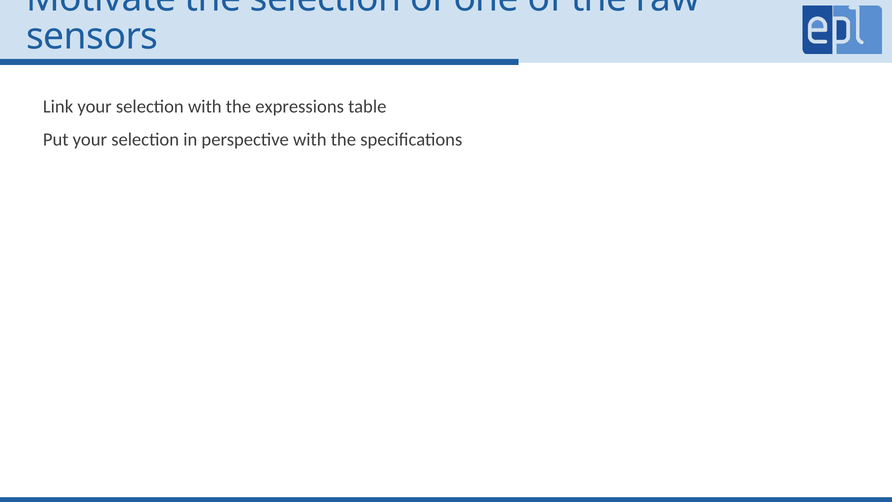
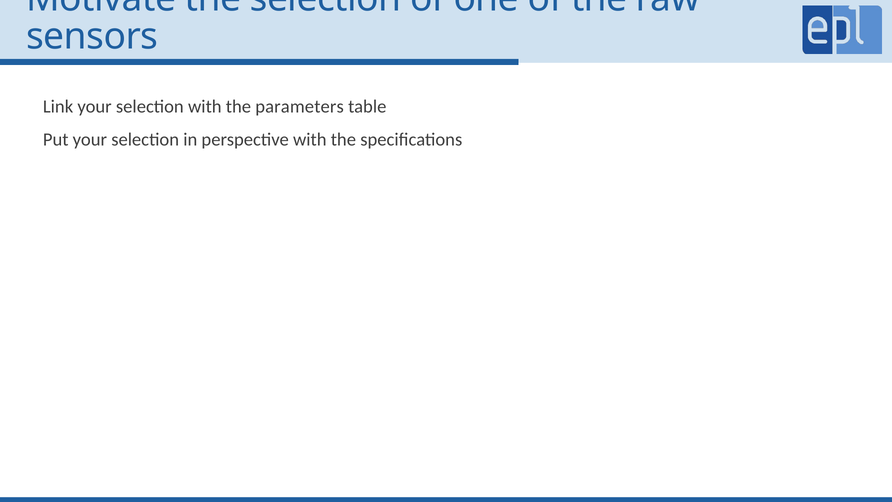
expressions: expressions -> parameters
